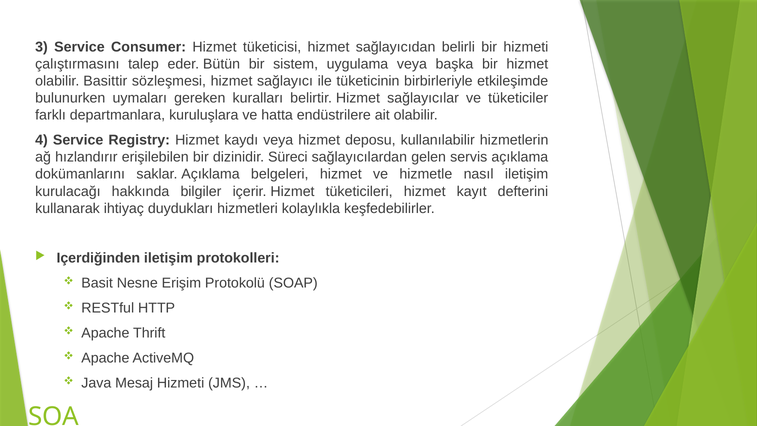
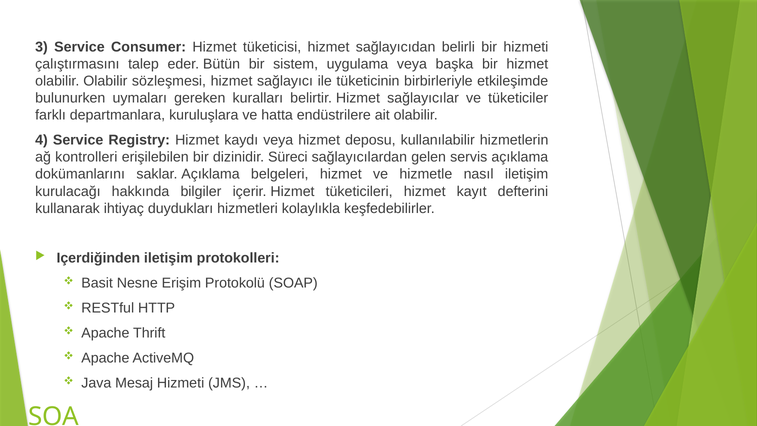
olabilir Basittir: Basittir -> Olabilir
hızlandırır: hızlandırır -> kontrolleri
